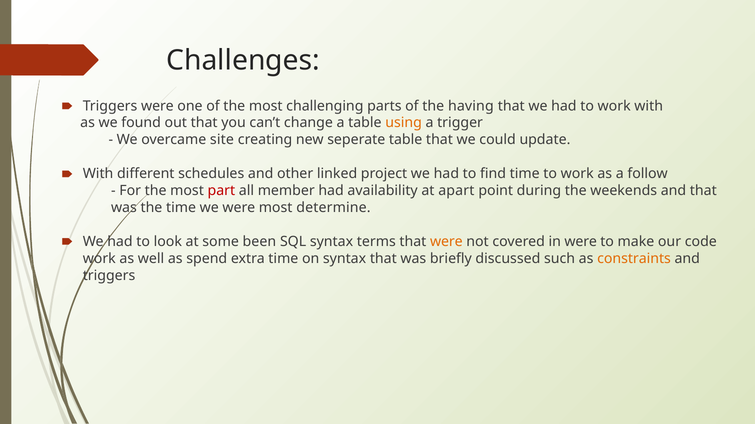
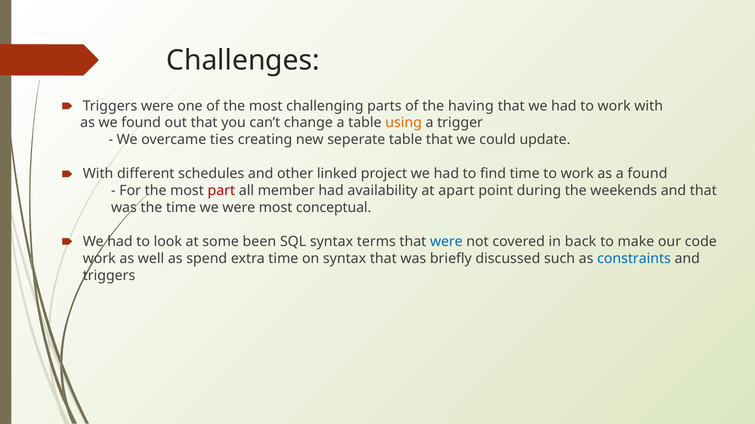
site: site -> ties
a follow: follow -> found
determine: determine -> conceptual
were at (446, 242) colour: orange -> blue
in were: were -> back
constraints colour: orange -> blue
